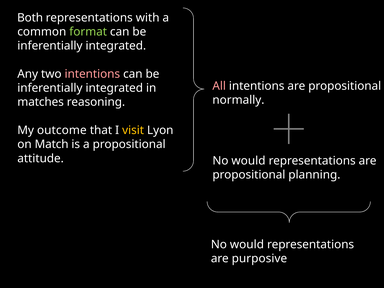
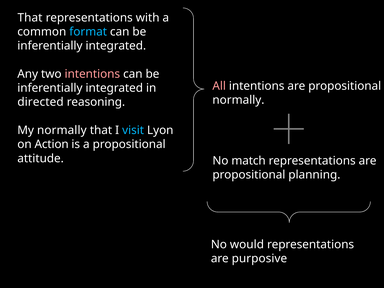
Both at (30, 18): Both -> That
format colour: light green -> light blue
matches: matches -> directed
My outcome: outcome -> normally
visit colour: yellow -> light blue
Match: Match -> Action
would at (248, 161): would -> match
